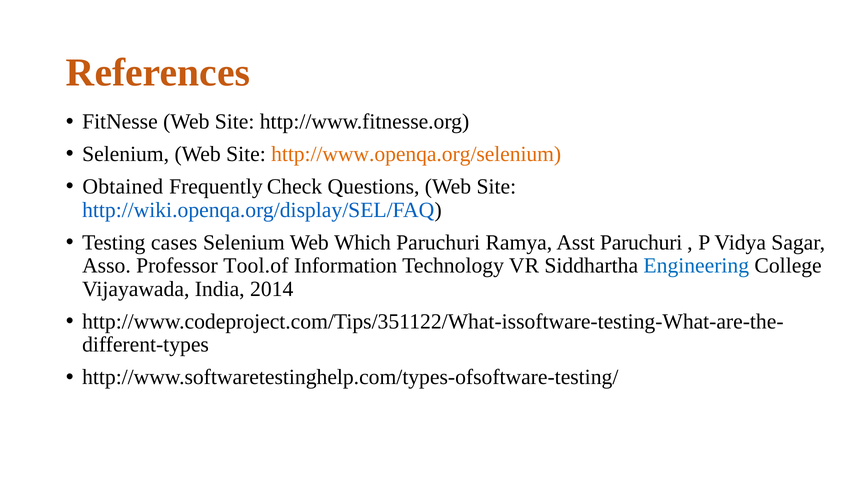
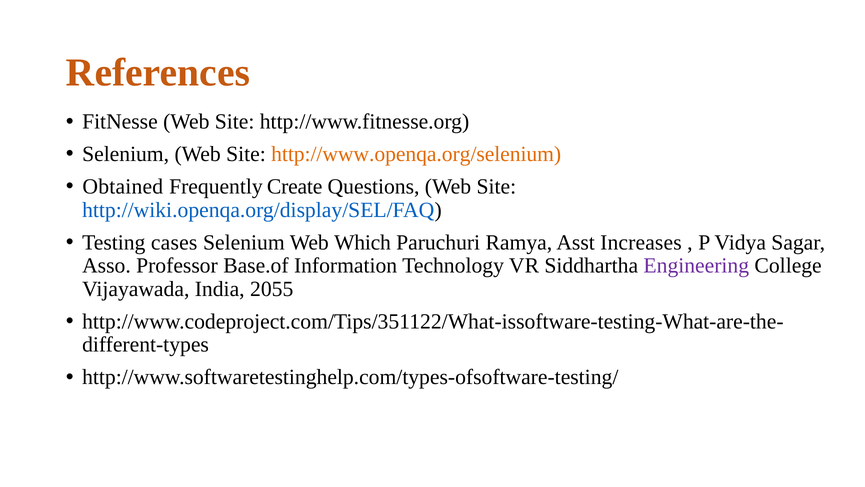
Check: Check -> Create
Asst Paruchuri: Paruchuri -> Increases
Tool.of: Tool.of -> Base.of
Engineering colour: blue -> purple
2014: 2014 -> 2055
